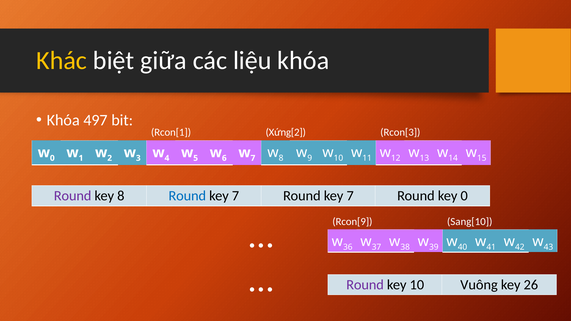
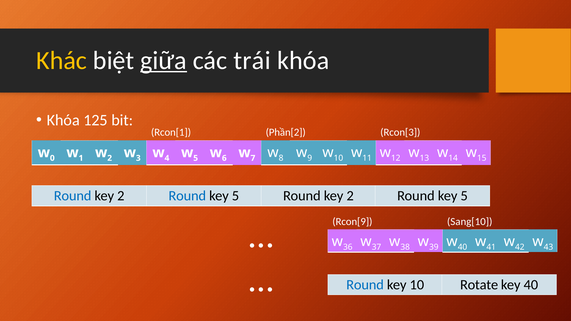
giữa underline: none -> present
liệu: liệu -> trái
497: 497 -> 125
Xứng[2: Xứng[2 -> Phần[2
Round at (73, 196) colour: purple -> blue
8 at (121, 196): 8 -> 2
7 at (235, 196): 7 -> 5
7 at (350, 196): 7 -> 2
0 at (464, 196): 0 -> 5
Round at (365, 285) colour: purple -> blue
Vuông: Vuông -> Rotate
key 26: 26 -> 40
